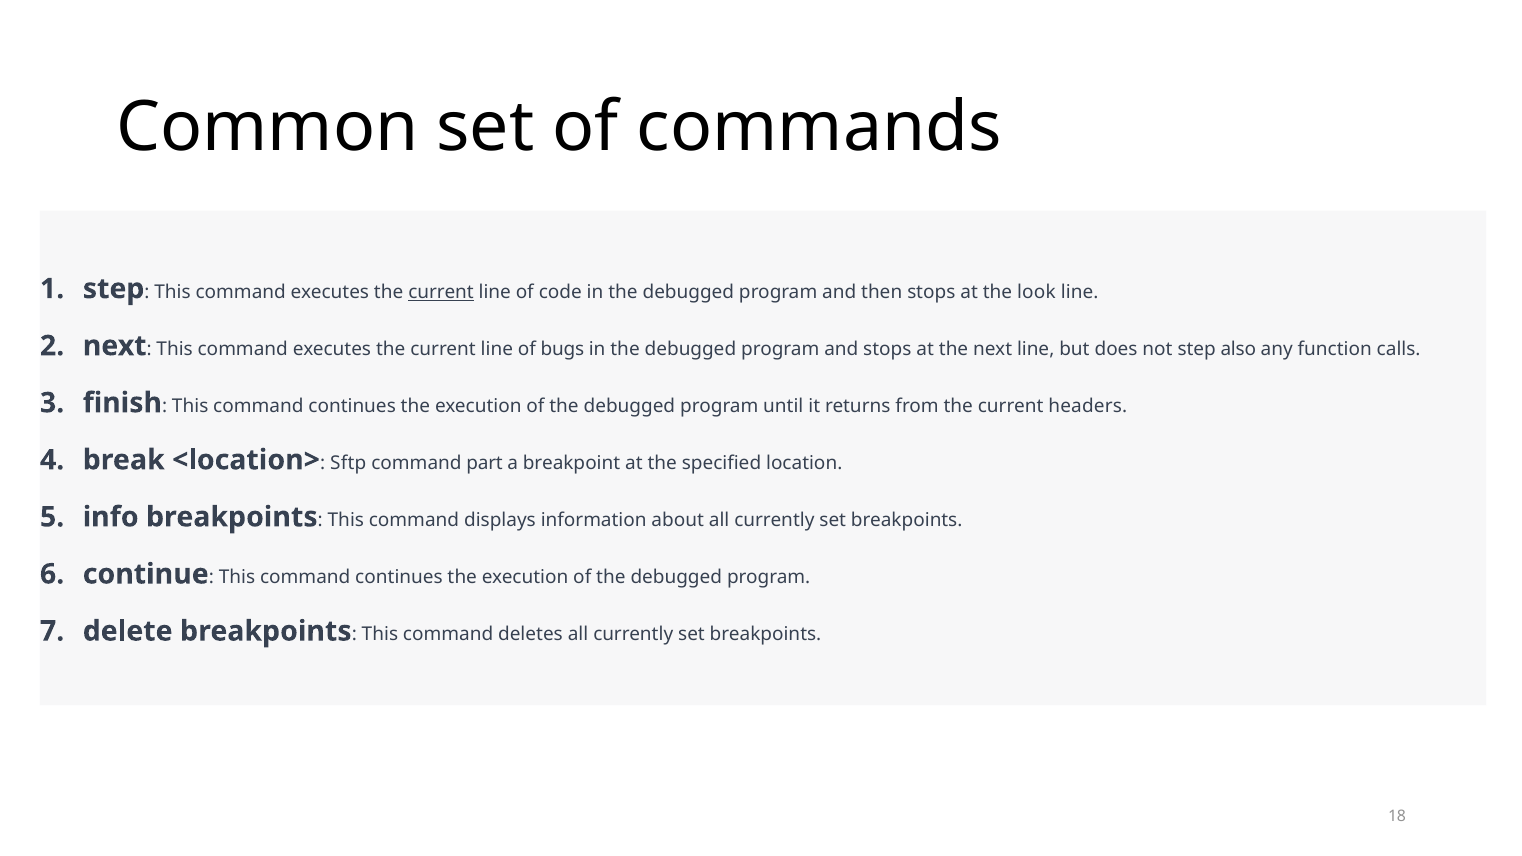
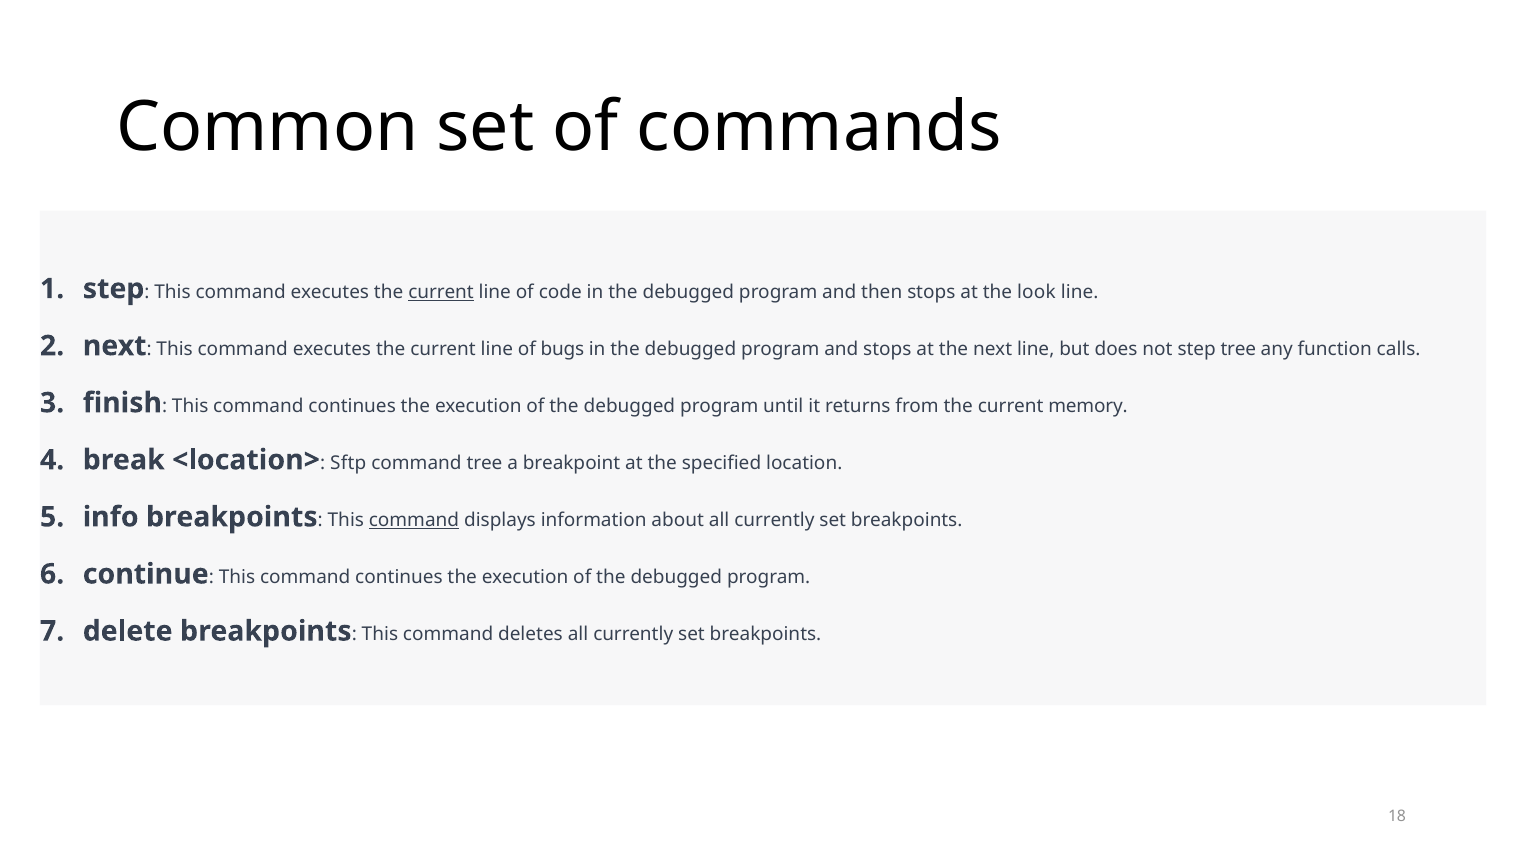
step also: also -> tree
headers: headers -> memory
command part: part -> tree
command at (414, 520) underline: none -> present
